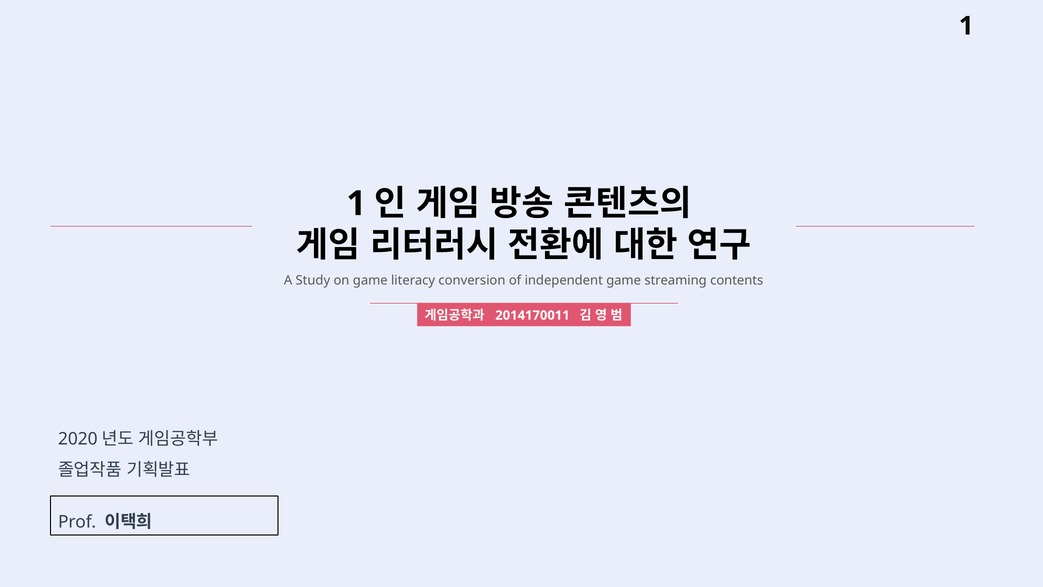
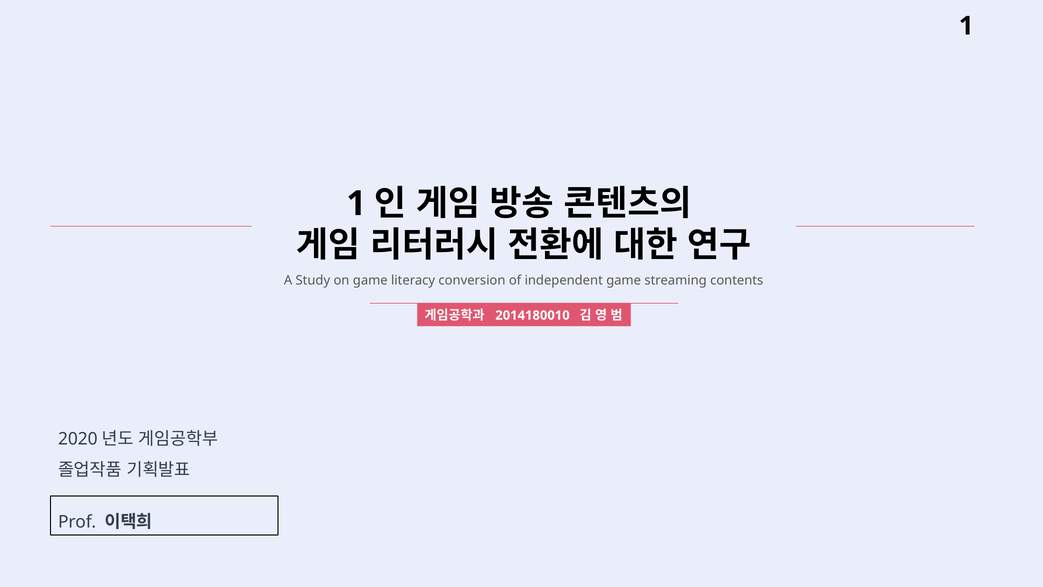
2014170011: 2014170011 -> 2014180010
